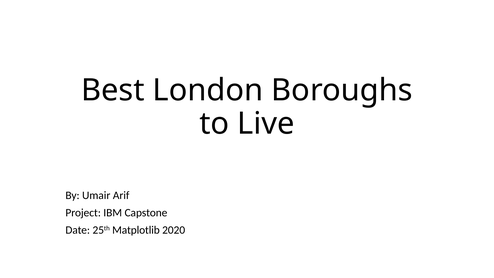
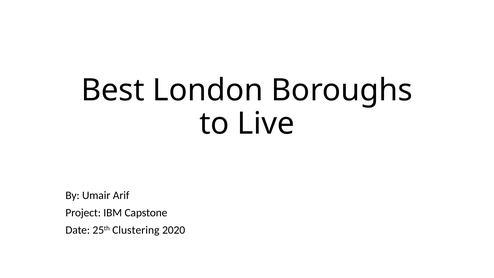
Matplotlib: Matplotlib -> Clustering
